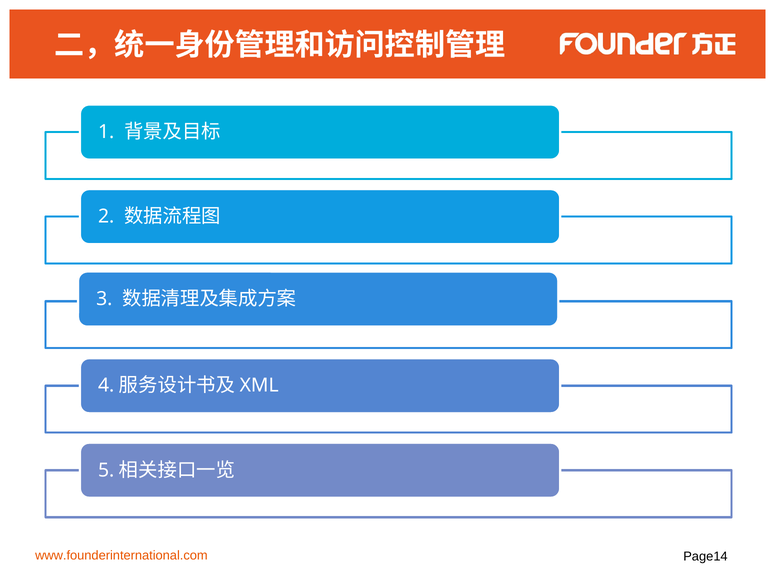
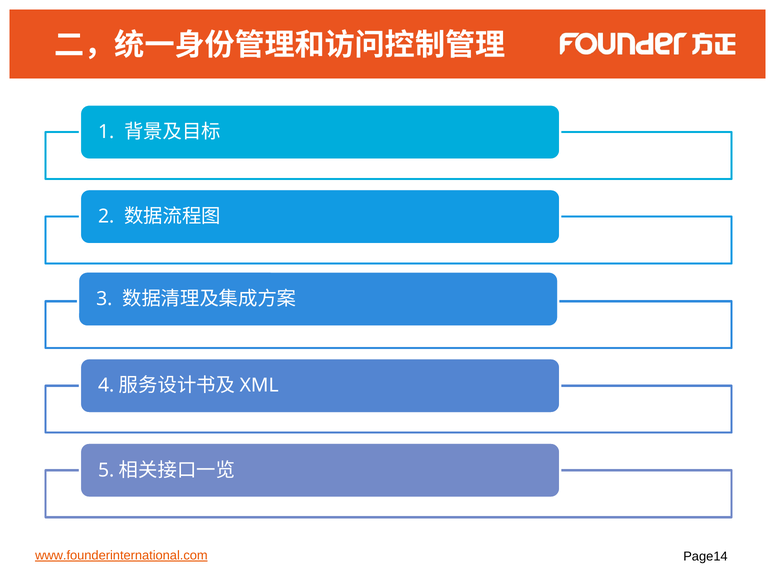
www.founderinternational.com underline: none -> present
